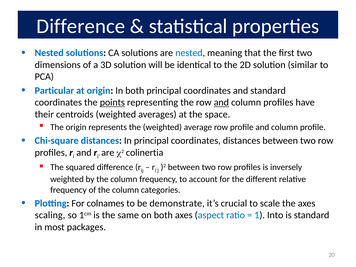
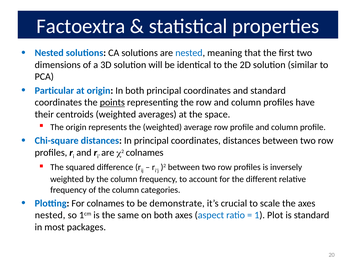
Difference at (81, 26): Difference -> Factoextra
and at (221, 102) underline: present -> none
2 colinertia: colinertia -> colnames
scaling at (50, 215): scaling -> nested
Into: Into -> Plot
